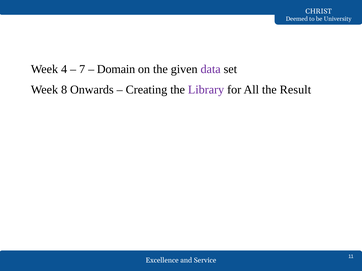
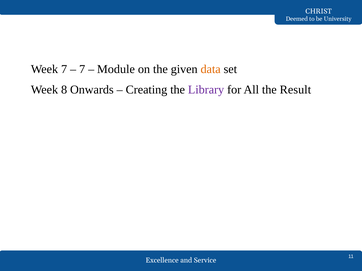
Week 4: 4 -> 7
Domain: Domain -> Module
data colour: purple -> orange
